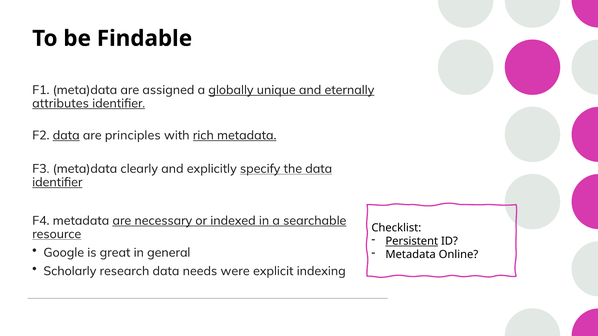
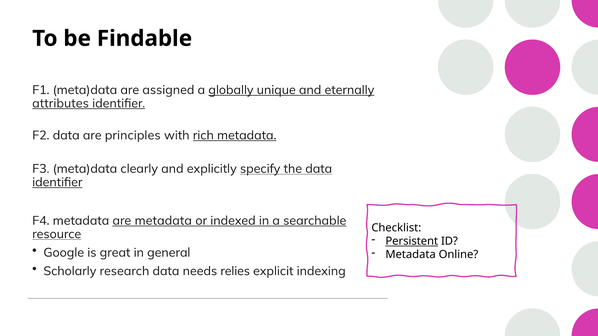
data at (66, 135) underline: present -> none
are necessary: necessary -> metadata
were: were -> relies
